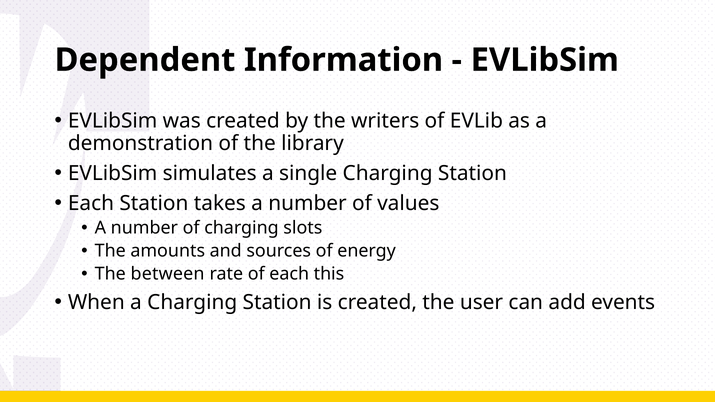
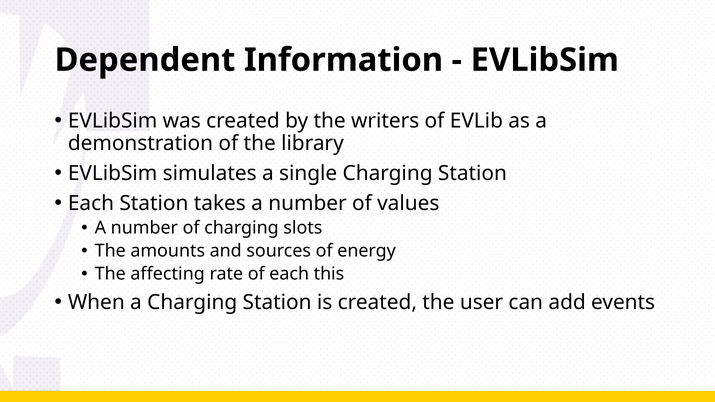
between: between -> affecting
